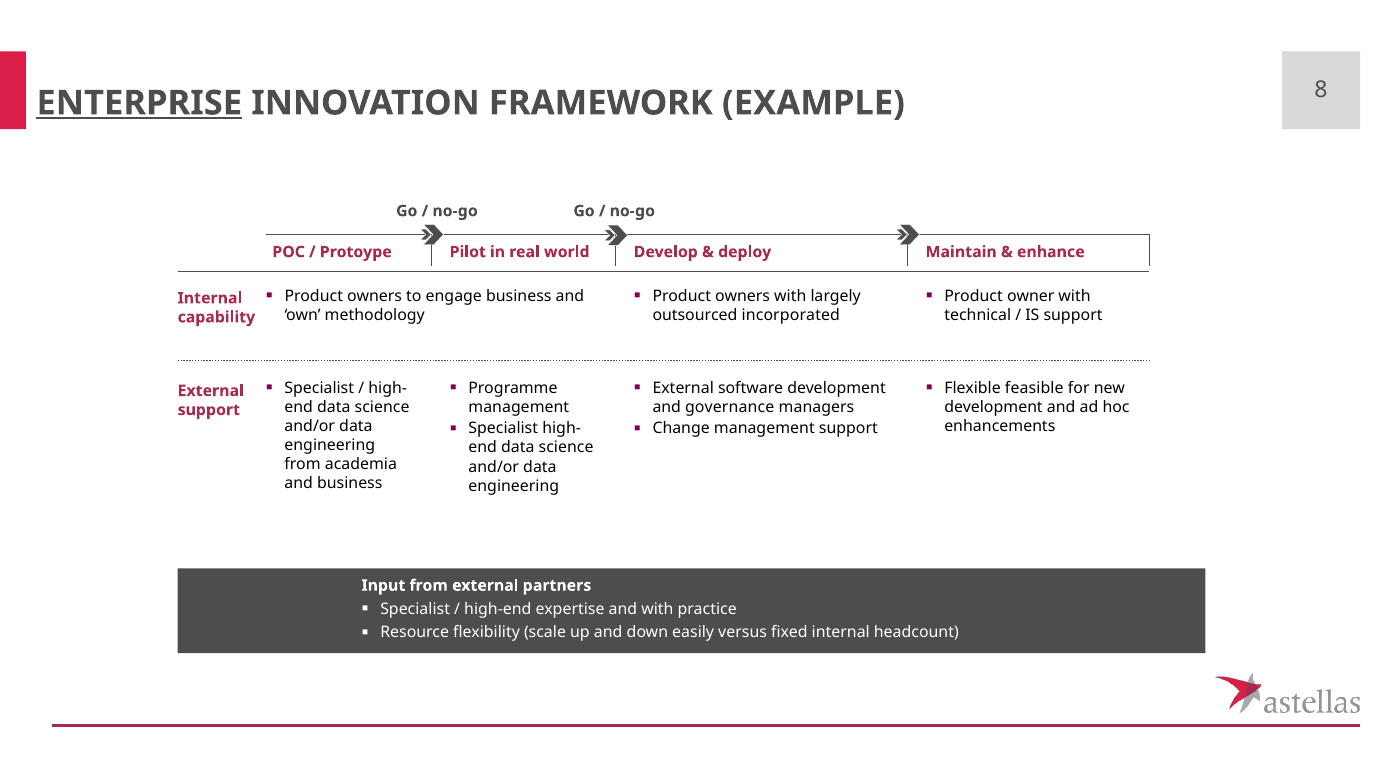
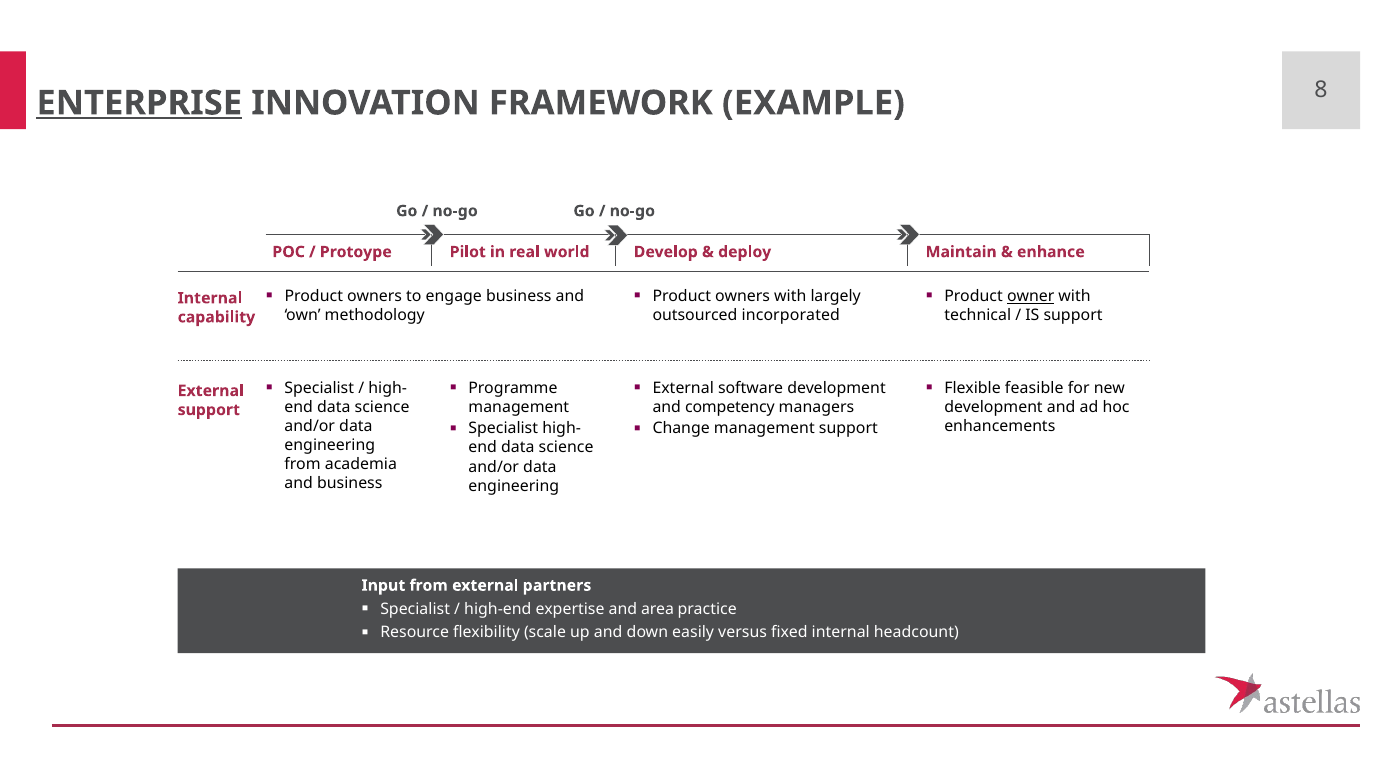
owner underline: none -> present
governance: governance -> competency
and with: with -> area
